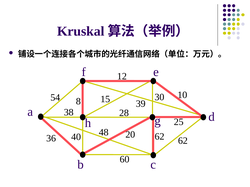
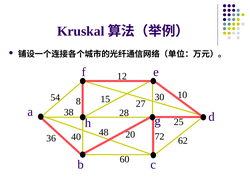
39: 39 -> 27
62 at (160, 137): 62 -> 72
